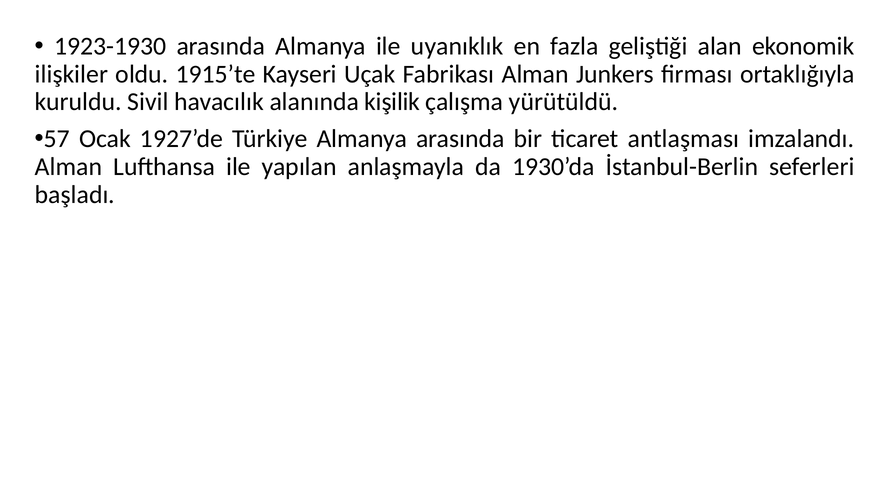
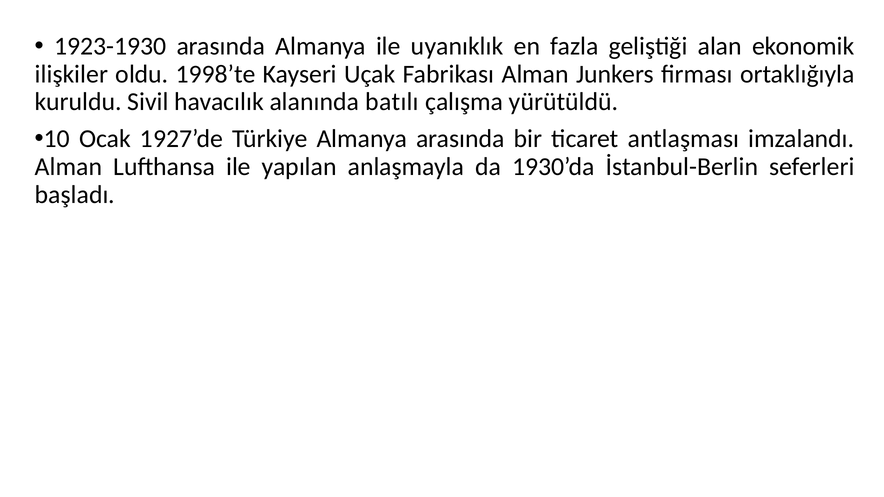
1915’te: 1915’te -> 1998’te
kişilik: kişilik -> batılı
57: 57 -> 10
